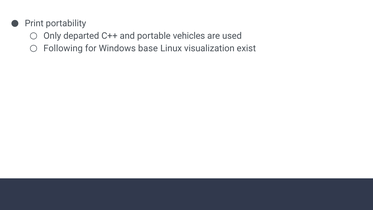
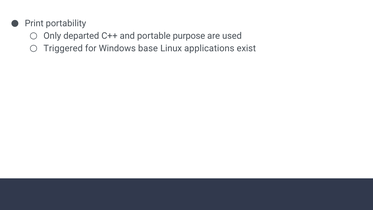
vehicles: vehicles -> purpose
Following: Following -> Triggered
visualization: visualization -> applications
